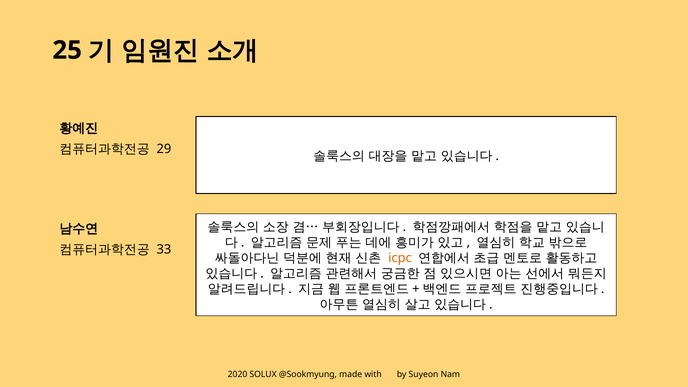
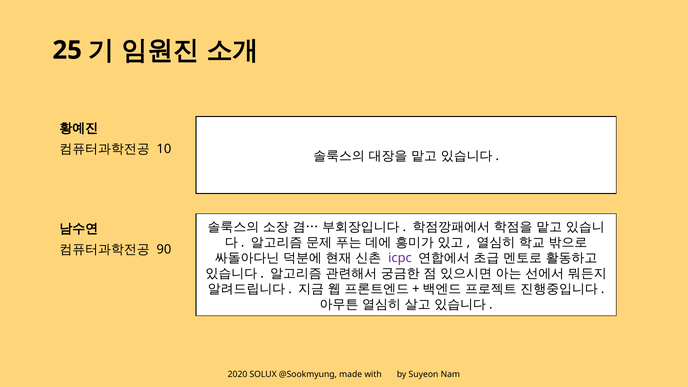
29: 29 -> 10
33: 33 -> 90
icpc colour: orange -> purple
